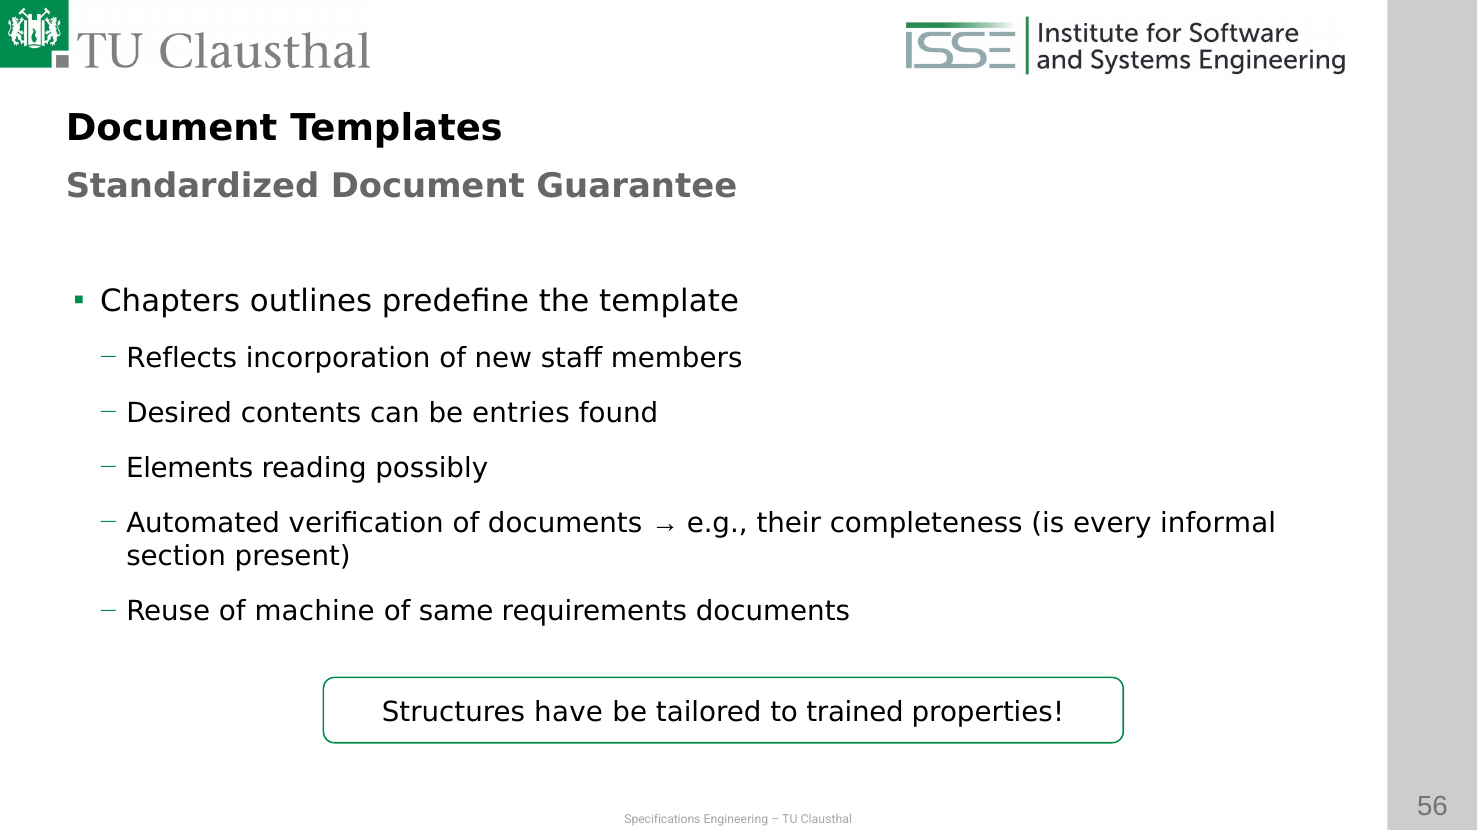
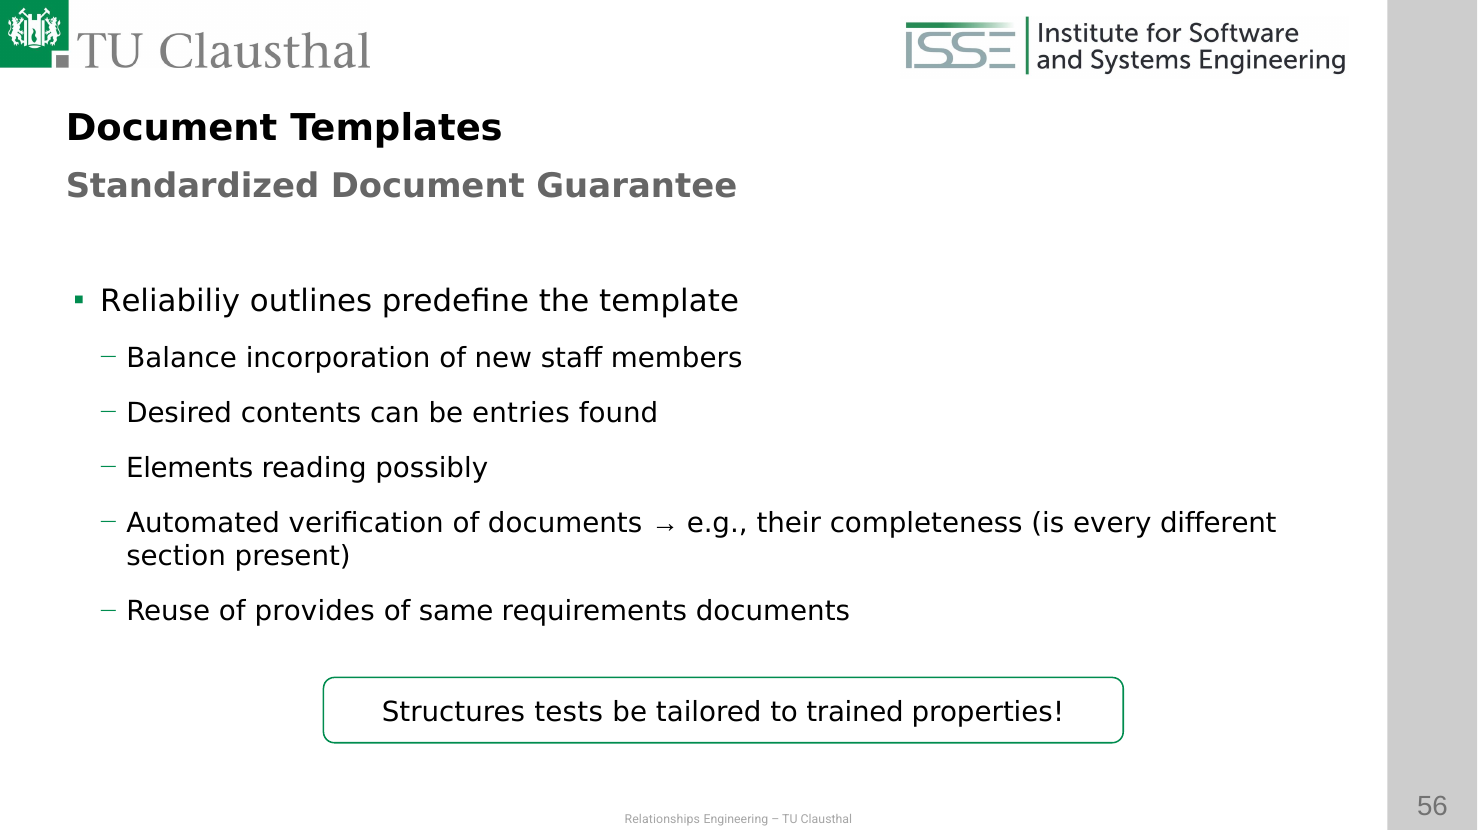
Chapters: Chapters -> Reliabiliy
Reflects: Reflects -> Balance
informal: informal -> different
machine: machine -> provides
have: have -> tests
Specifications: Specifications -> Relationships
